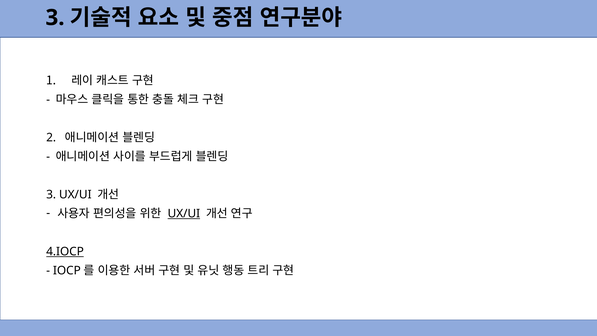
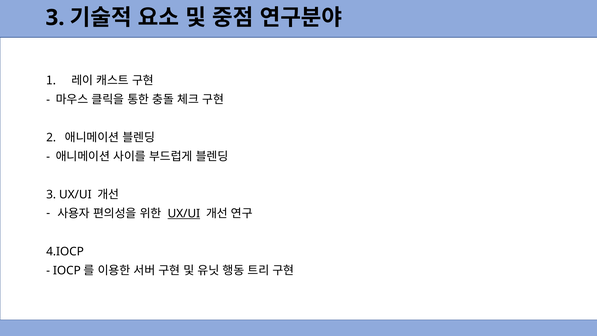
4.IOCP underline: present -> none
